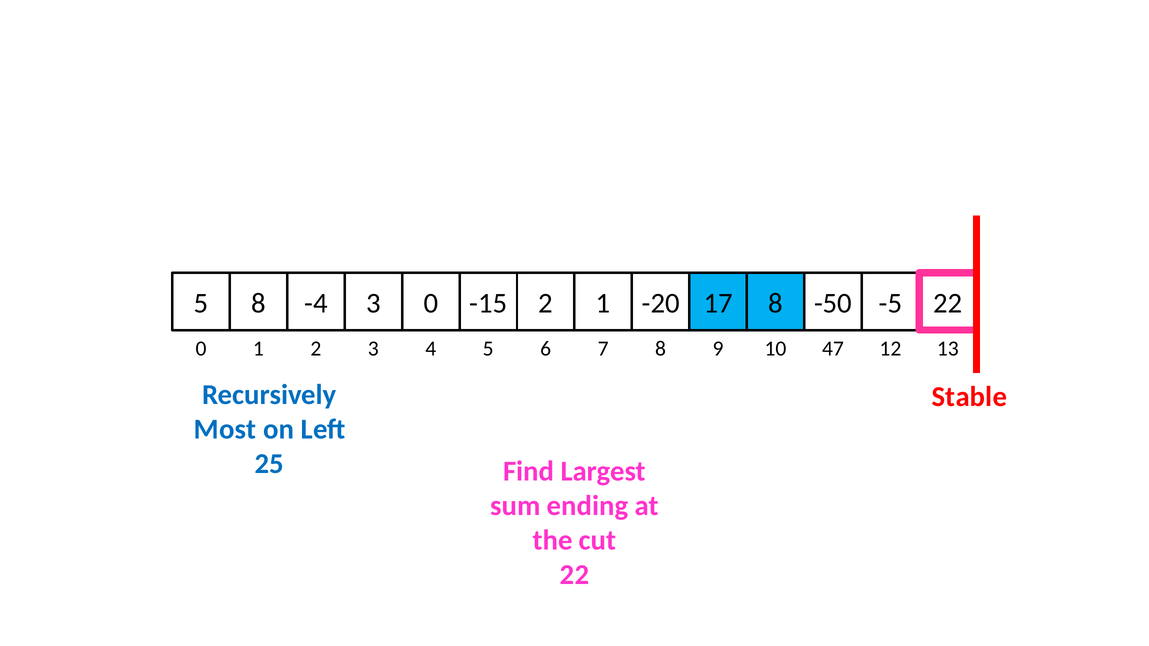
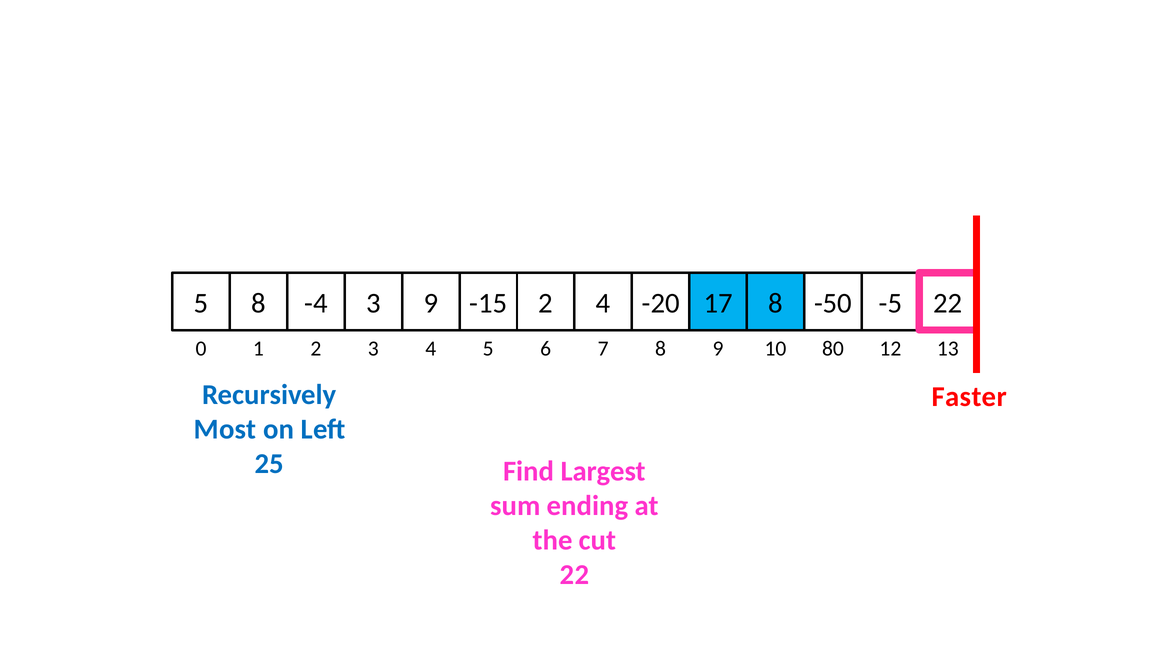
3 0: 0 -> 9
-15 2 1: 1 -> 4
47: 47 -> 80
Stable: Stable -> Faster
